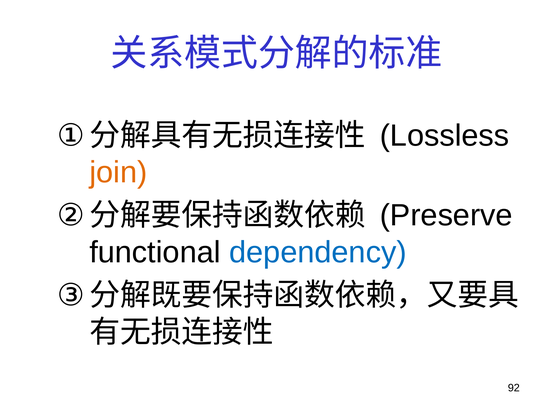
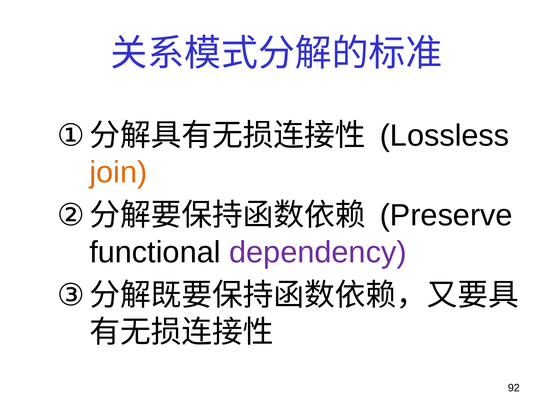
dependency colour: blue -> purple
